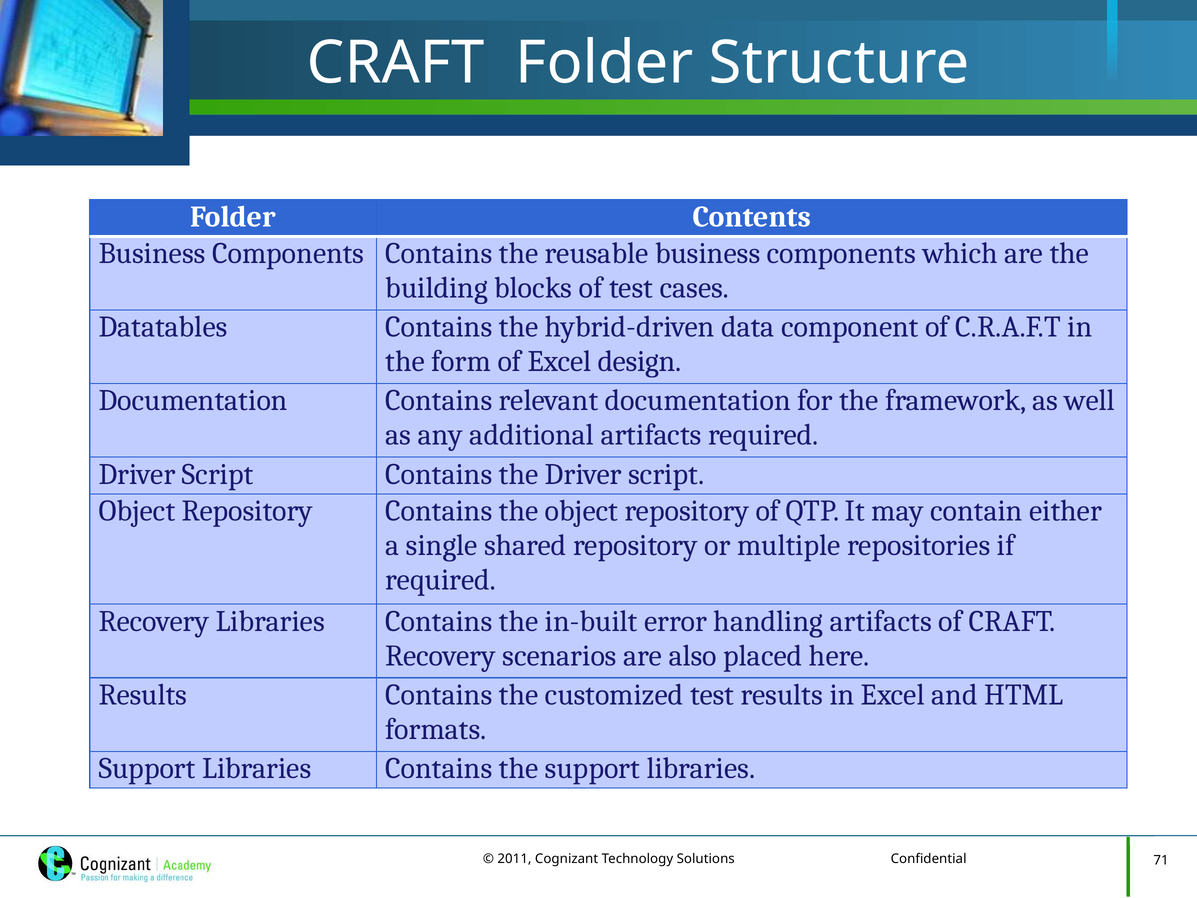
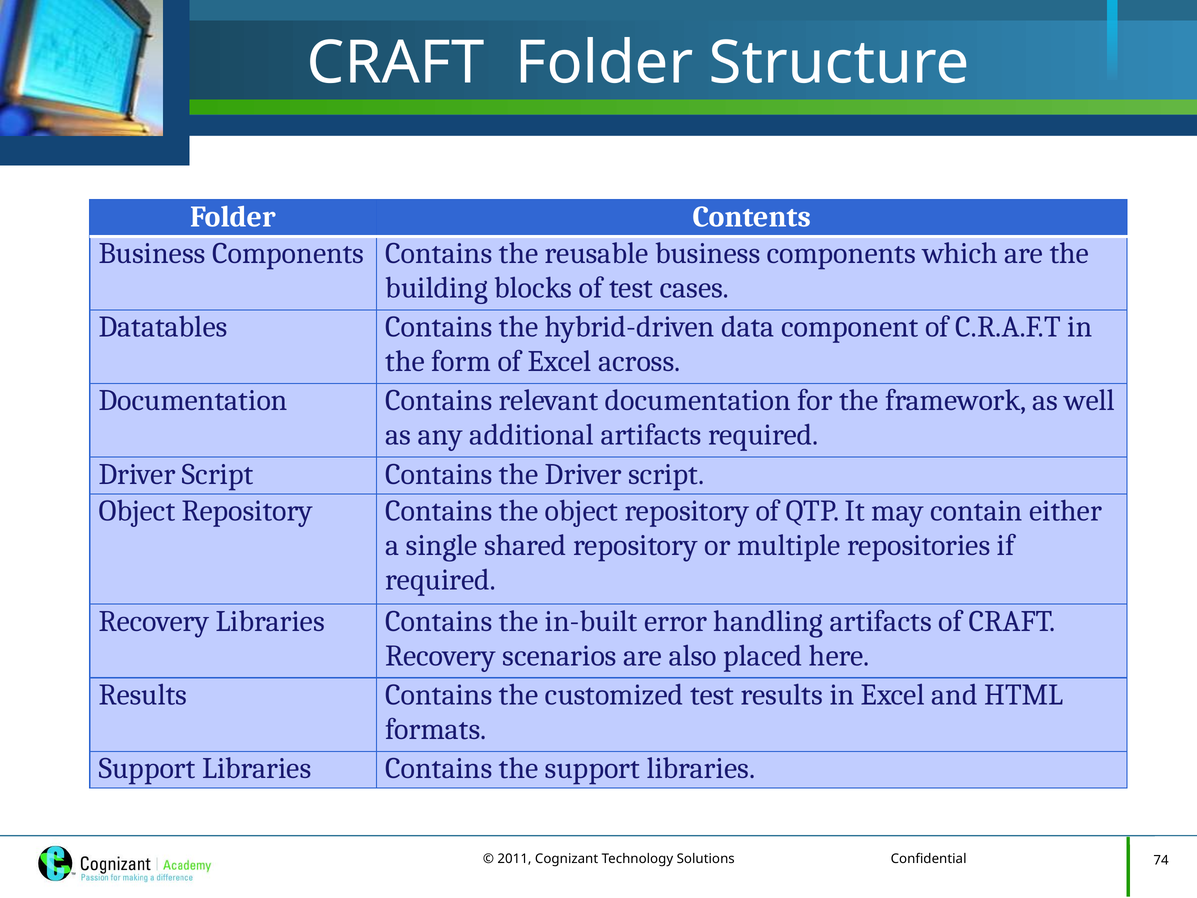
design: design -> across
71: 71 -> 74
